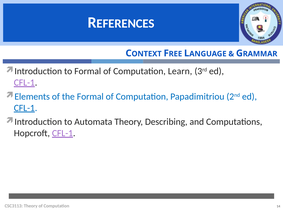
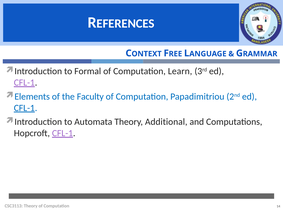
the Formal: Formal -> Faculty
Describing: Describing -> Additional
